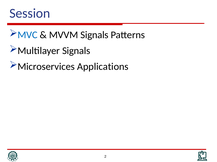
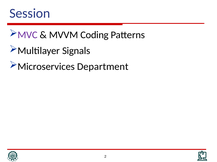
MVC colour: blue -> purple
MVVM Signals: Signals -> Coding
Applications: Applications -> Department
